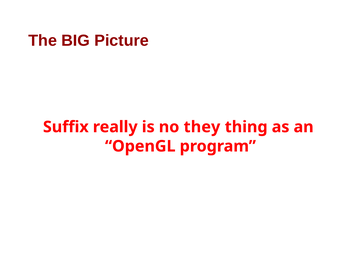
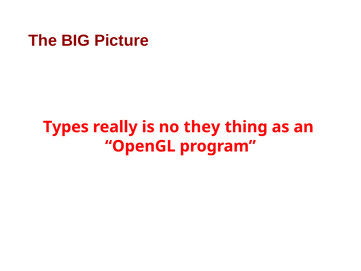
Suffix: Suffix -> Types
